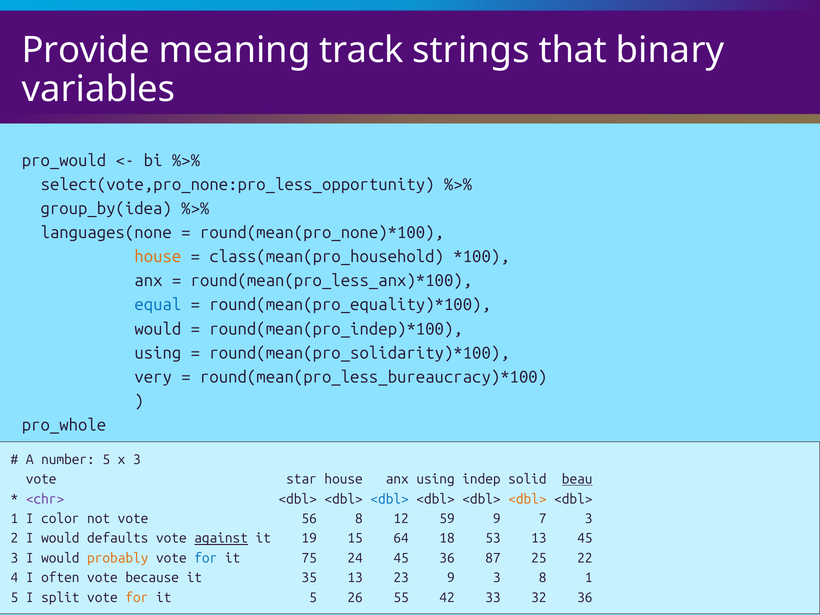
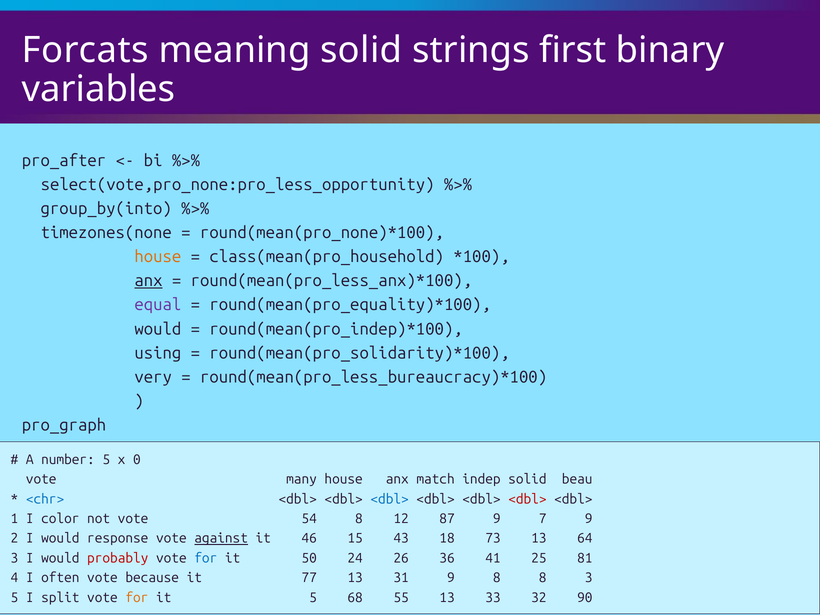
Provide: Provide -> Forcats
meaning track: track -> solid
that: that -> first
pro_would: pro_would -> pro_after
group_by(idea: group_by(idea -> group_by(into
languages(none: languages(none -> timezones(none
anx at (149, 281) underline: none -> present
equal colour: blue -> purple
pro_whole: pro_whole -> pro_graph
x 3: 3 -> 0
star: star -> many
anx using: using -> match
beau underline: present -> none
<chr> colour: purple -> blue
<dbl> at (527, 499) colour: orange -> red
56: 56 -> 54
59: 59 -> 87
7 3: 3 -> 9
defaults: defaults -> response
19: 19 -> 46
64: 64 -> 43
53: 53 -> 73
13 45: 45 -> 64
probably colour: orange -> red
75: 75 -> 50
24 45: 45 -> 26
87: 87 -> 41
22: 22 -> 81
35: 35 -> 77
23: 23 -> 31
9 3: 3 -> 8
8 1: 1 -> 3
26: 26 -> 68
55 42: 42 -> 13
32 36: 36 -> 90
